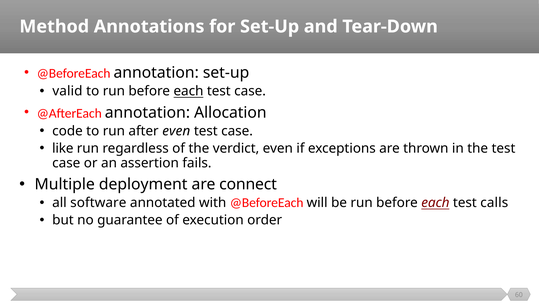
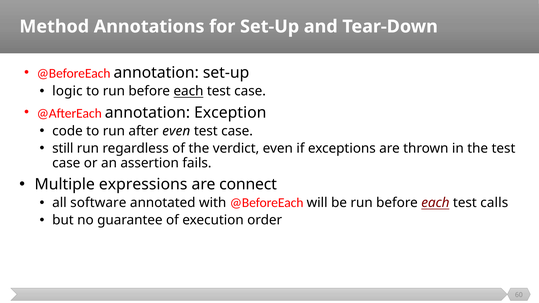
valid: valid -> logic
Allocation: Allocation -> Exception
like: like -> still
deployment: deployment -> expressions
